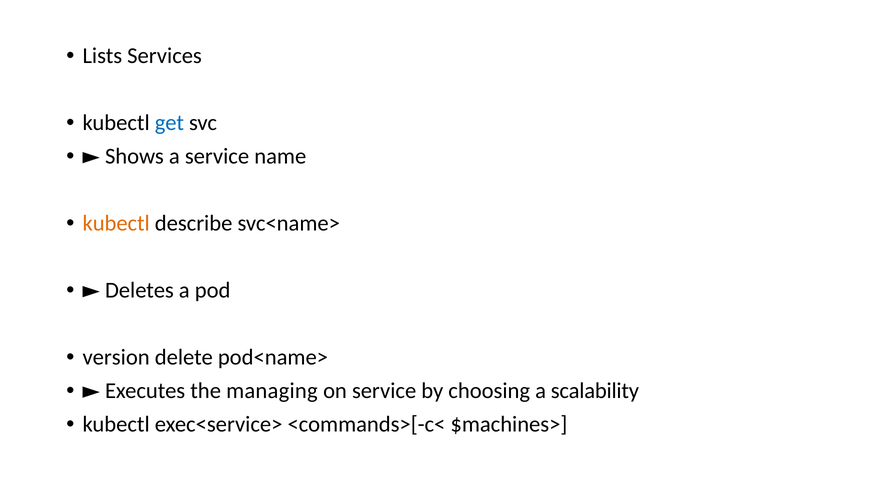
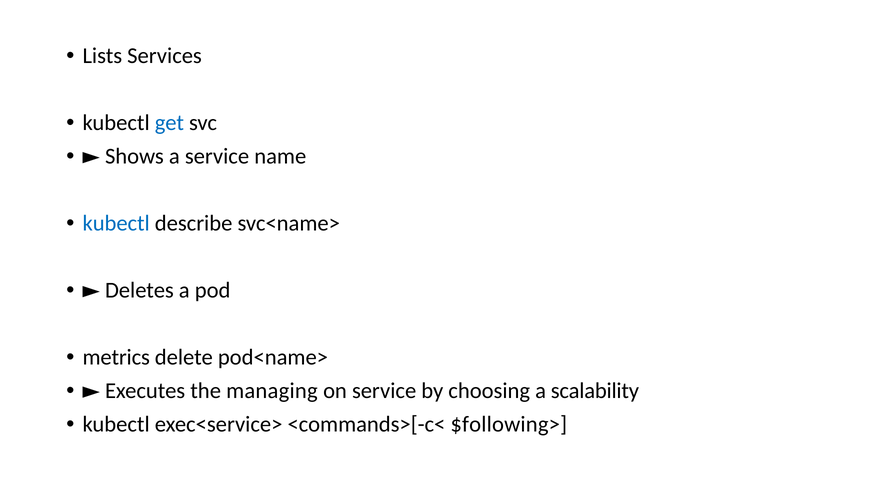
kubectl at (116, 223) colour: orange -> blue
version: version -> metrics
$machines>: $machines> -> $following>
